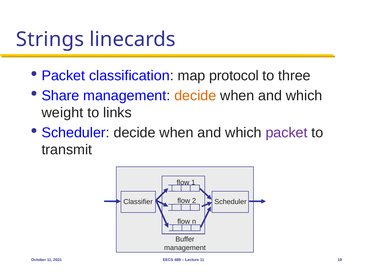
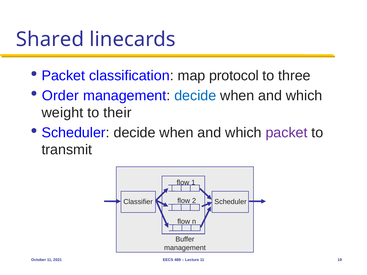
Strings: Strings -> Shared
Share: Share -> Order
decide at (195, 96) colour: orange -> blue
links: links -> their
